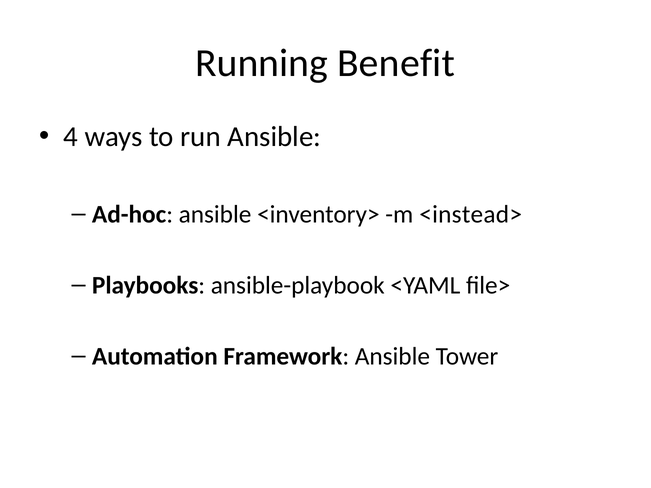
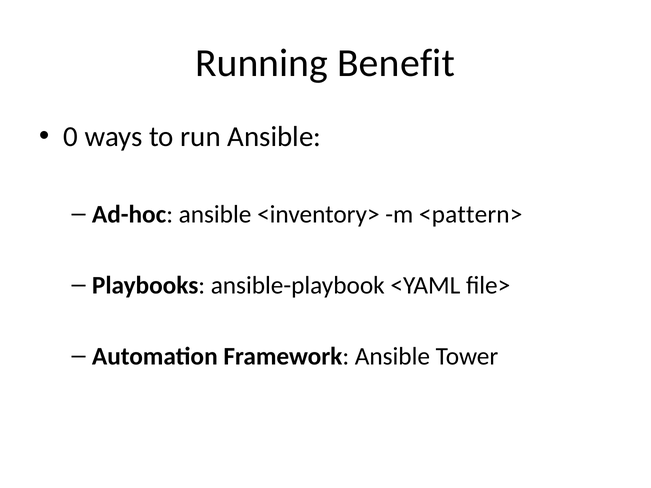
4: 4 -> 0
<instead>: <instead> -> <pattern>
